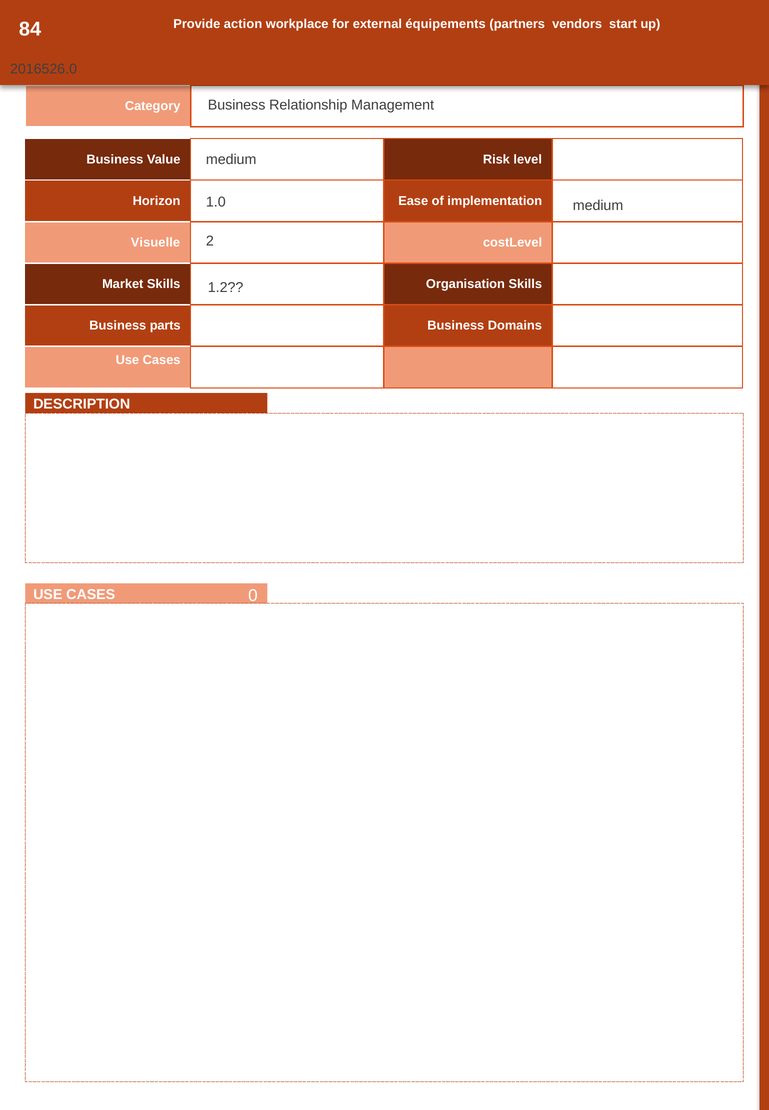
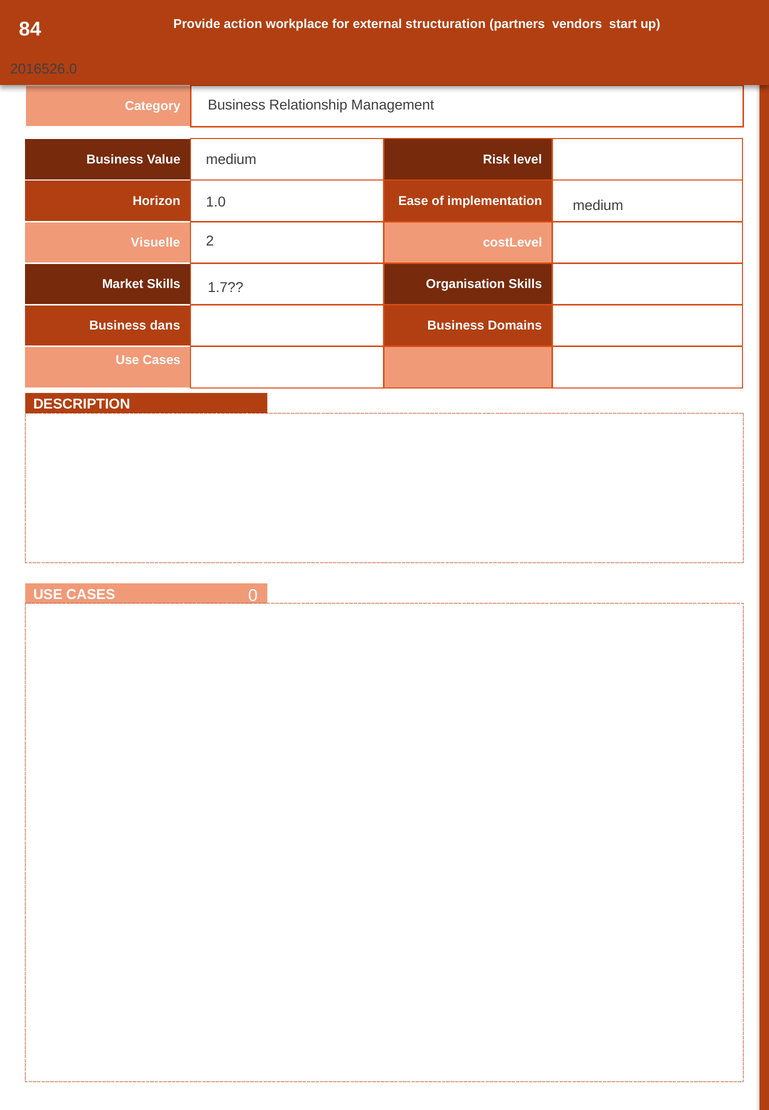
équipements: équipements -> structuration
1.2: 1.2 -> 1.7
parts: parts -> dans
